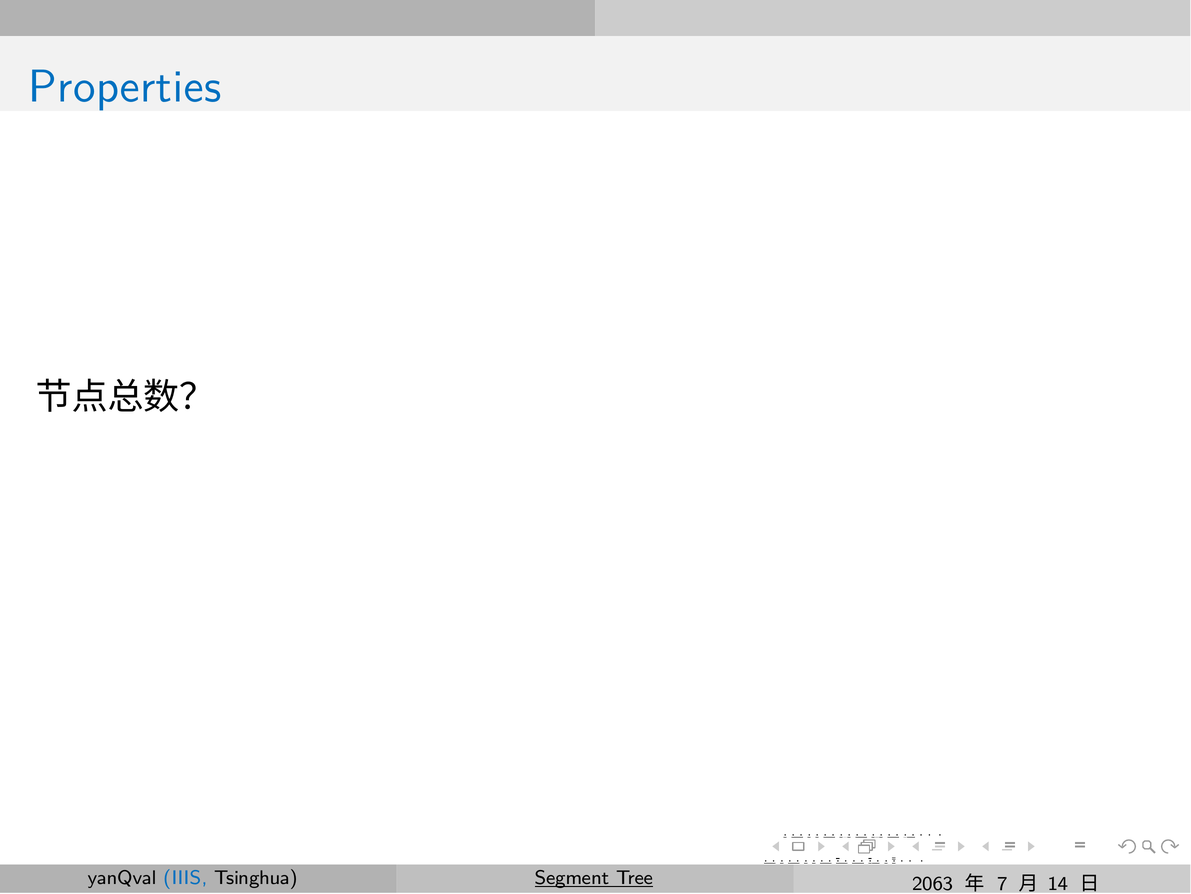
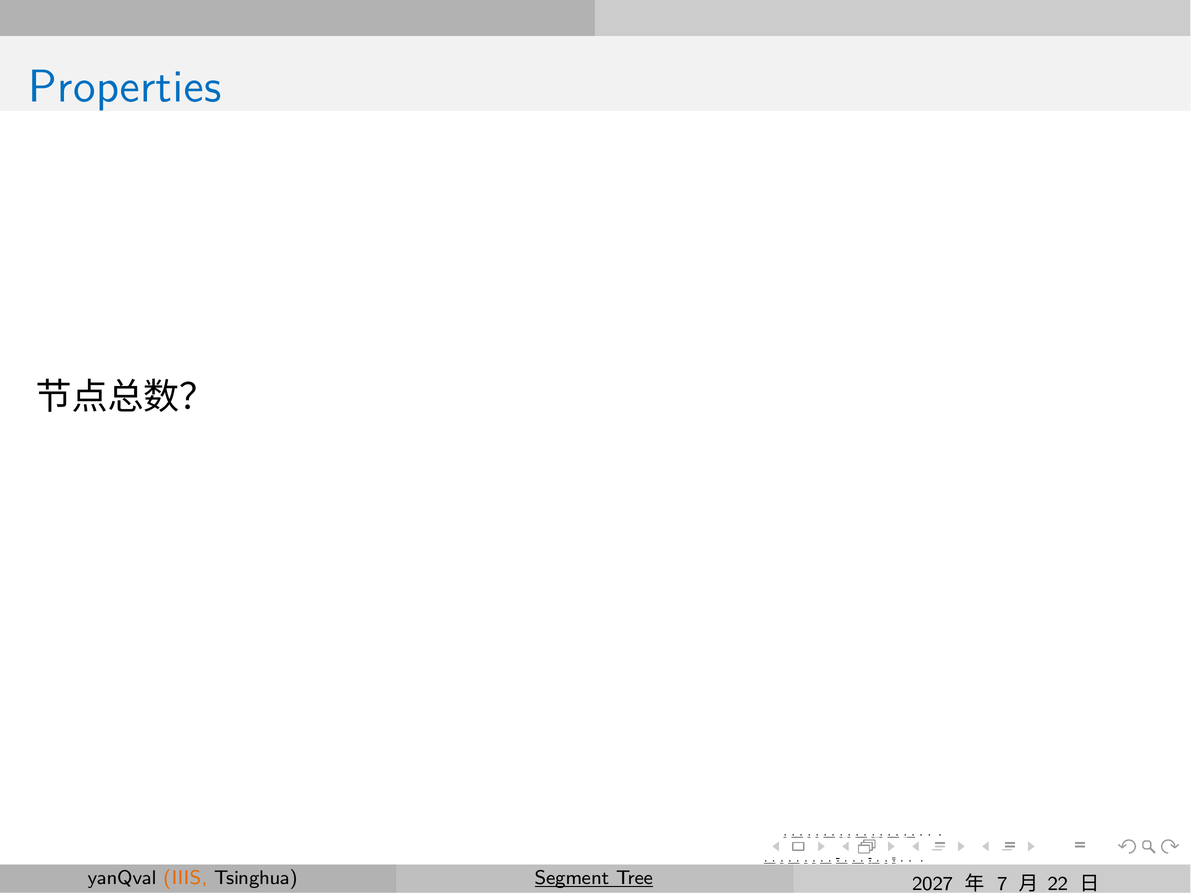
IIIS colour: blue -> orange
2063: 2063 -> 2027
14: 14 -> 22
